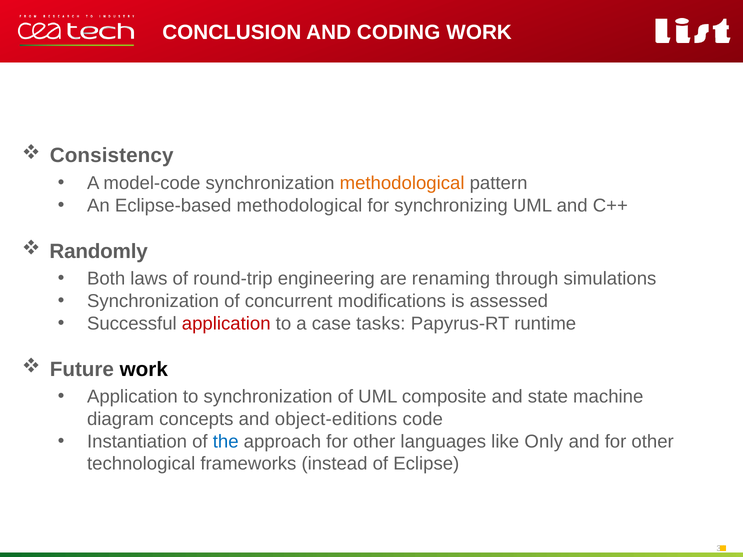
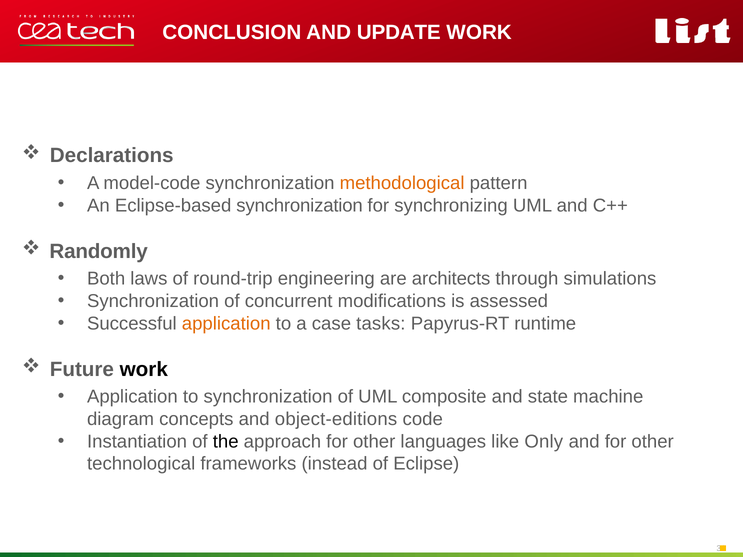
CODING: CODING -> UPDATE
Consistency: Consistency -> Declarations
Eclipse-based methodological: methodological -> synchronization
renaming: renaming -> architects
application at (226, 324) colour: red -> orange
the colour: blue -> black
